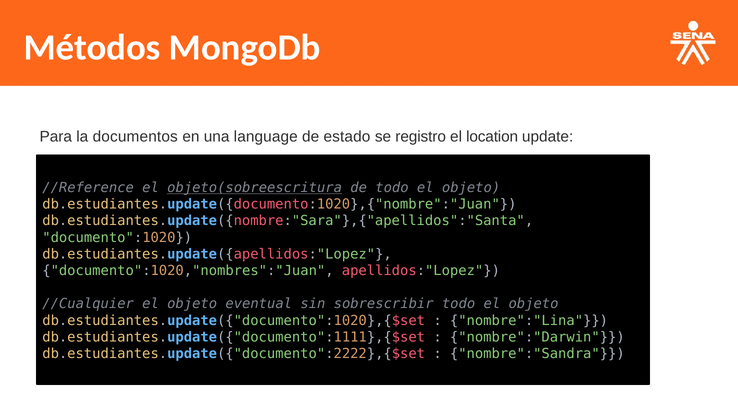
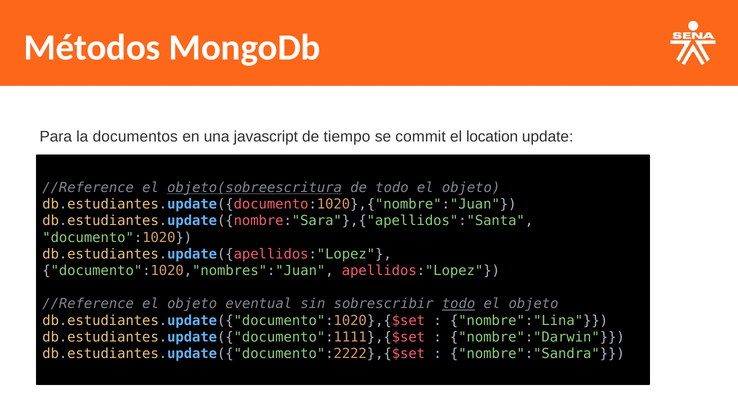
language: language -> javascript
estado: estado -> tiempo
registro: registro -> commit
//Cualquier at (88, 304): //Cualquier -> //Reference
todo at (459, 304) underline: none -> present
